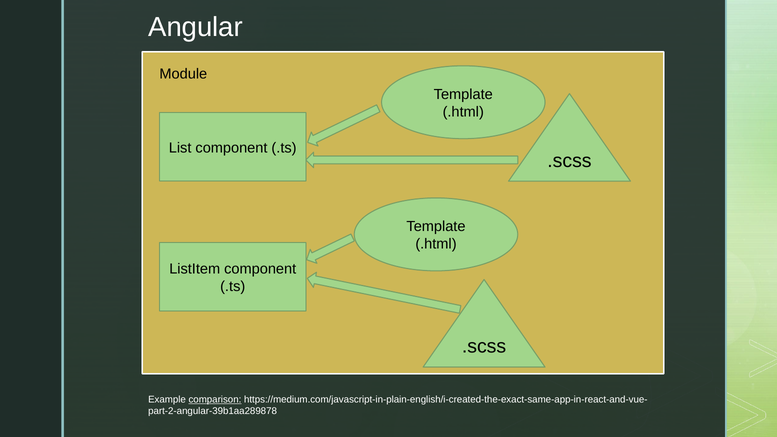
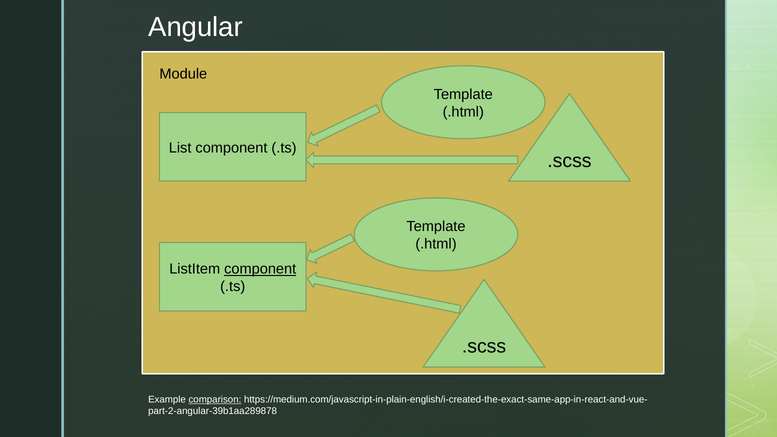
component at (260, 269) underline: none -> present
